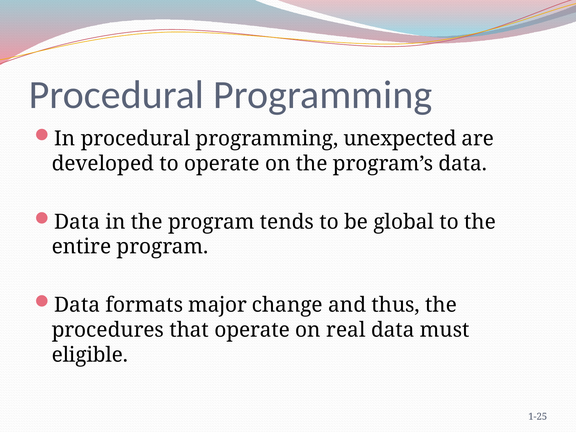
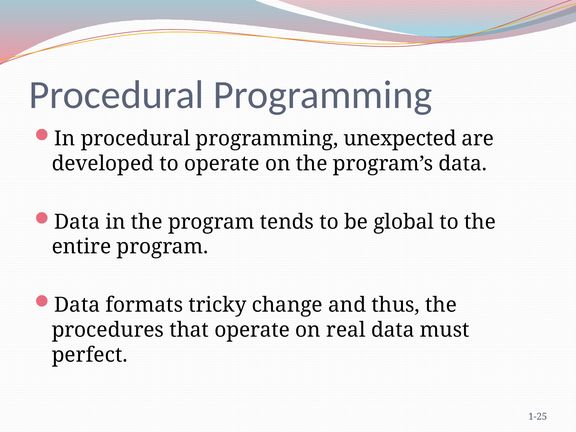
major: major -> tricky
eligible: eligible -> perfect
